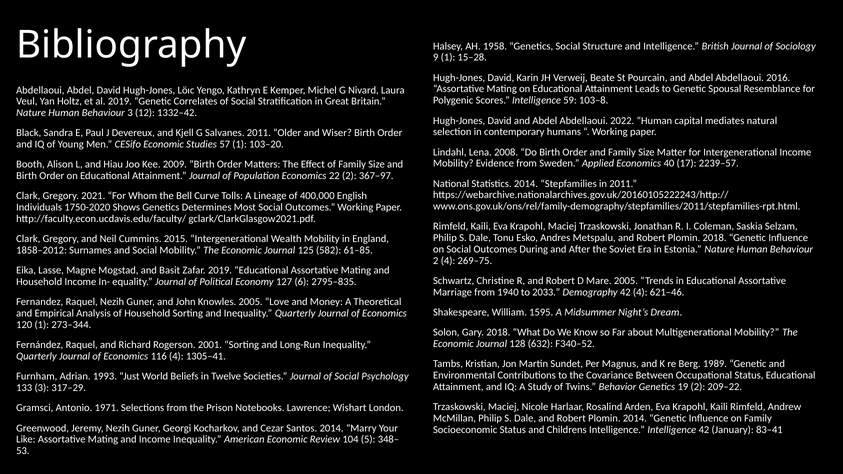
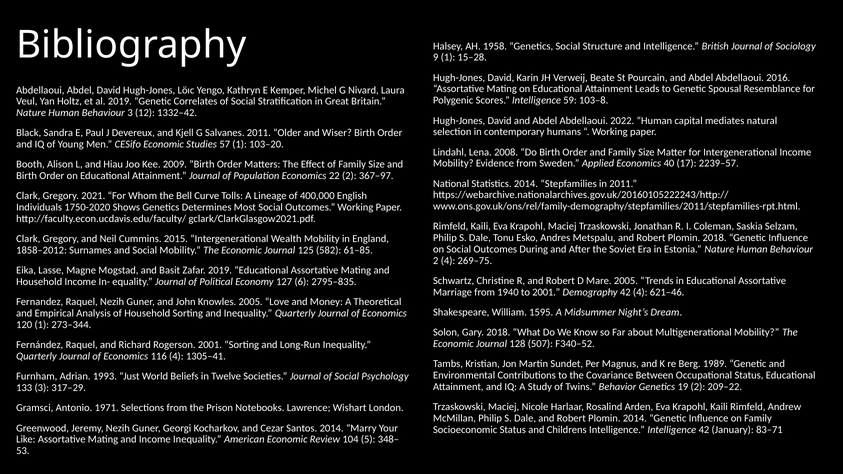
to 2033: 2033 -> 2001
632: 632 -> 507
83–41: 83–41 -> 83–71
